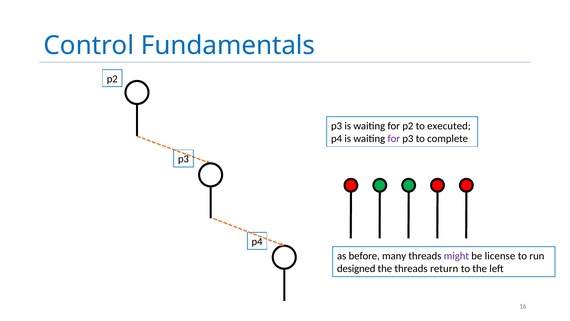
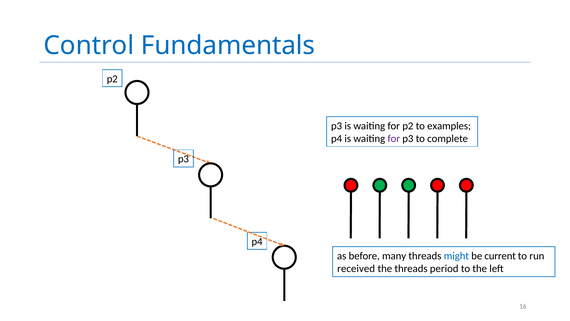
executed: executed -> examples
might colour: purple -> blue
license: license -> current
designed: designed -> received
return: return -> period
